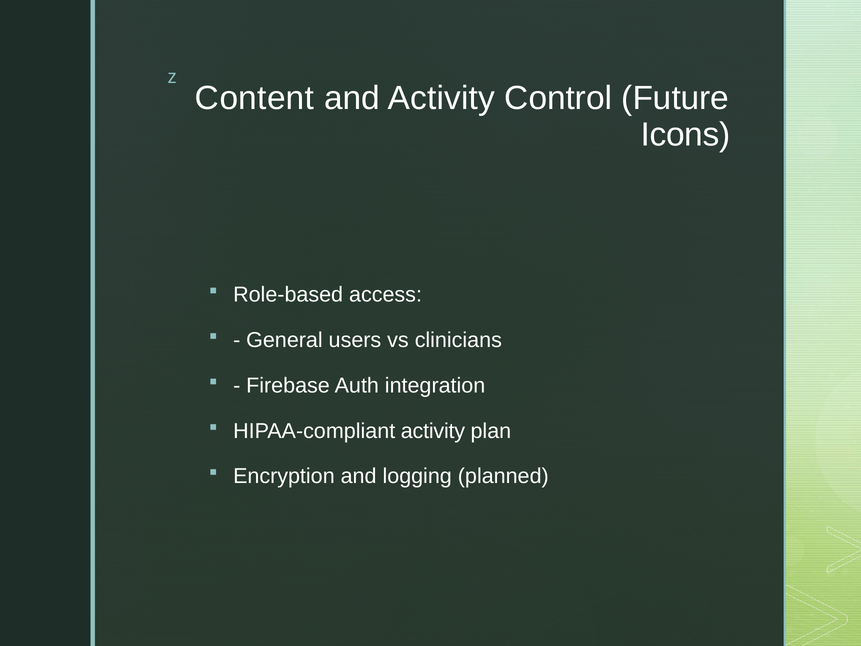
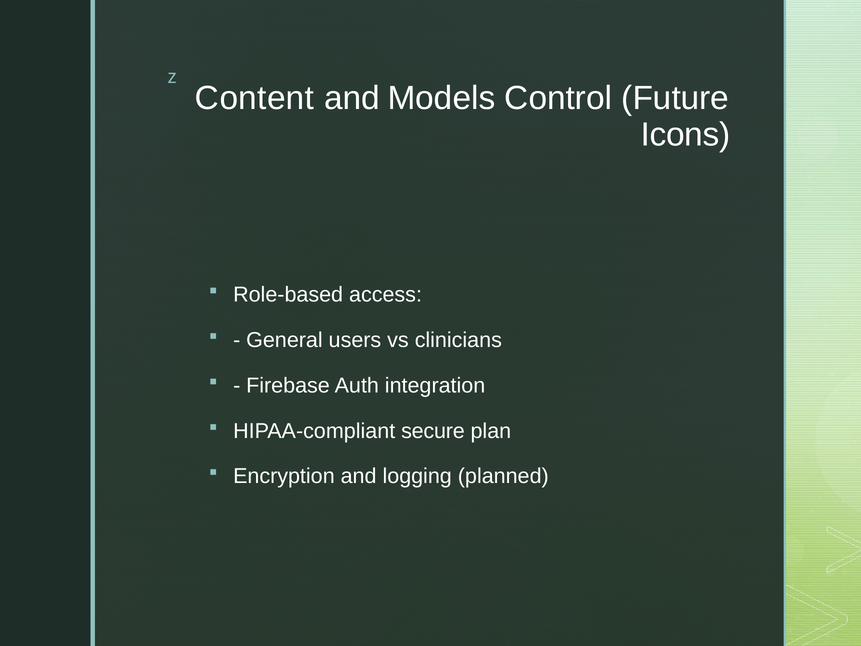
and Activity: Activity -> Models
HIPAA-compliant activity: activity -> secure
